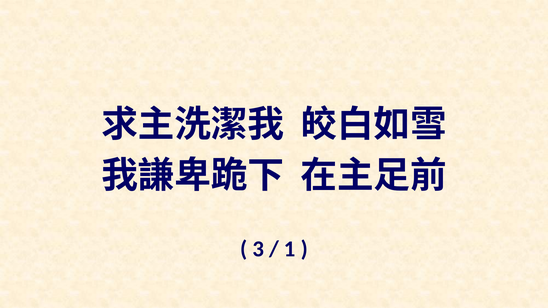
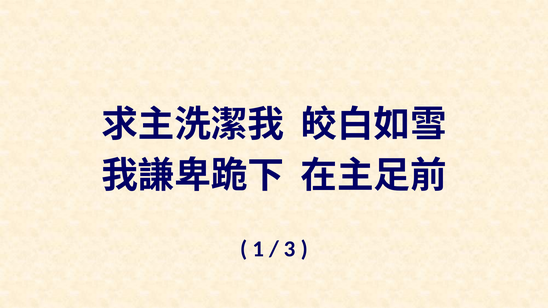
3: 3 -> 1
1: 1 -> 3
